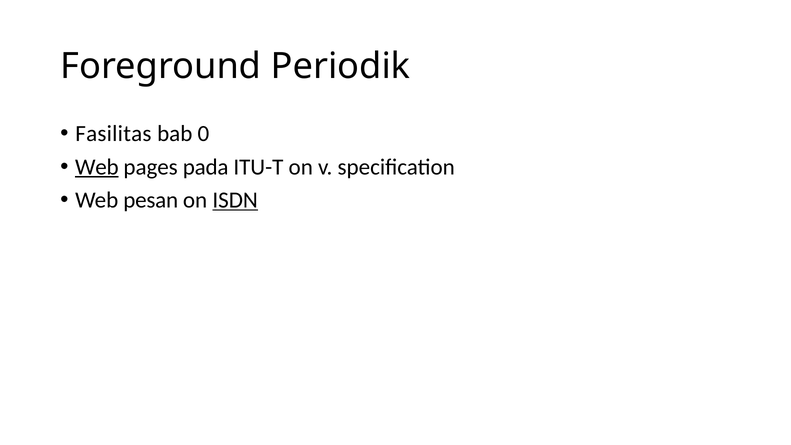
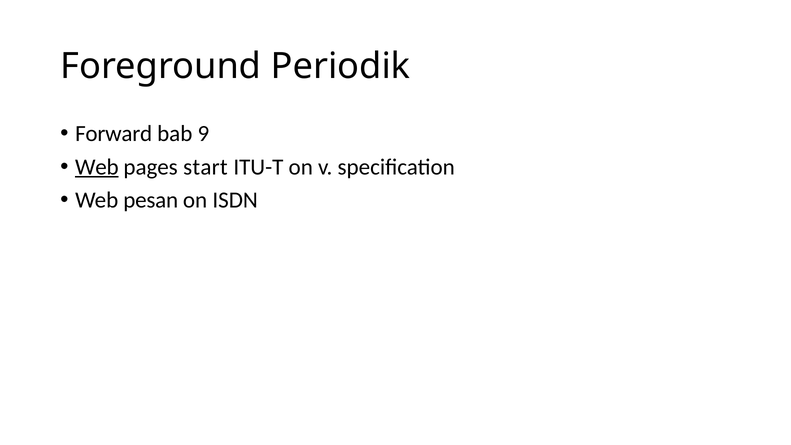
Fasilitas: Fasilitas -> Forward
0: 0 -> 9
pada: pada -> start
ISDN underline: present -> none
